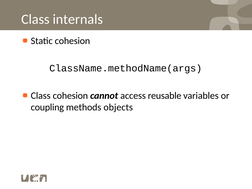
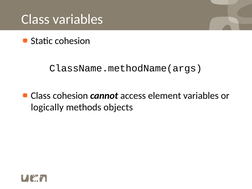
Class internals: internals -> variables
reusable: reusable -> element
coupling: coupling -> logically
